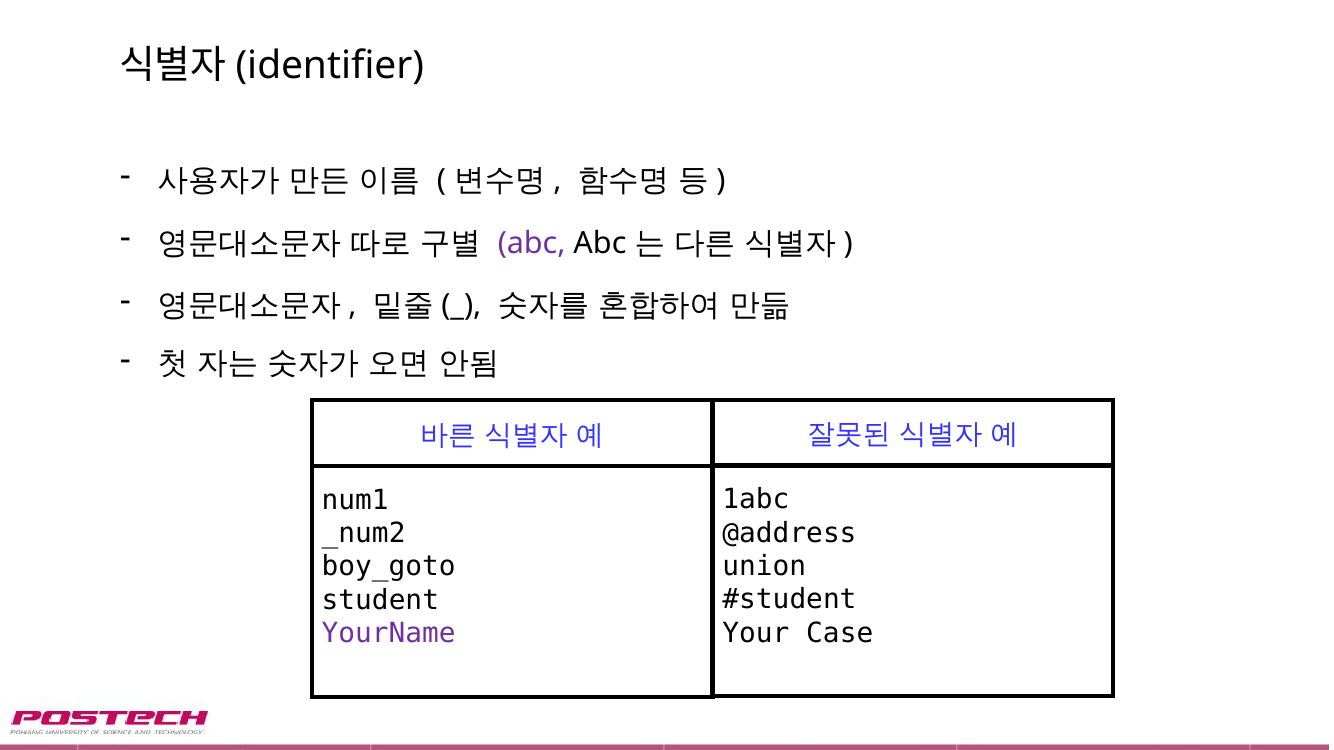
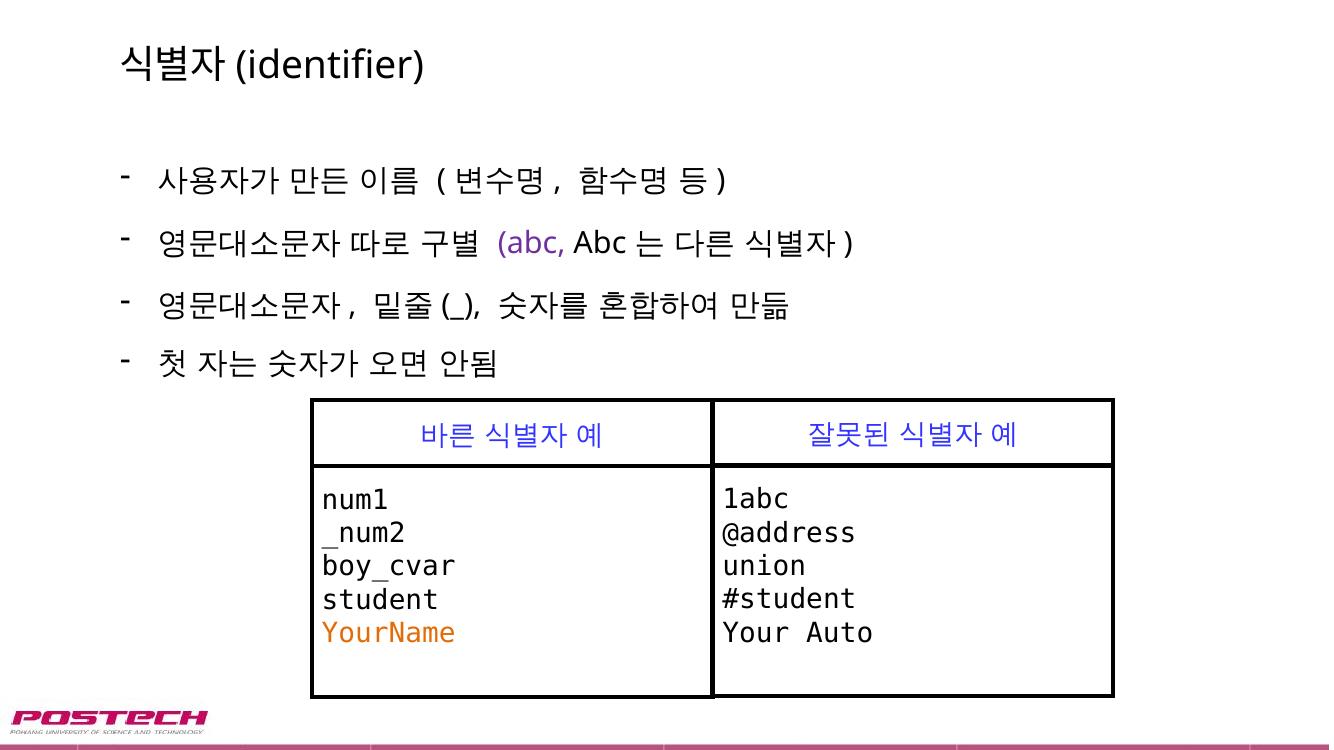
boy_goto: boy_goto -> boy_cvar
Case: Case -> Auto
YourName colour: purple -> orange
